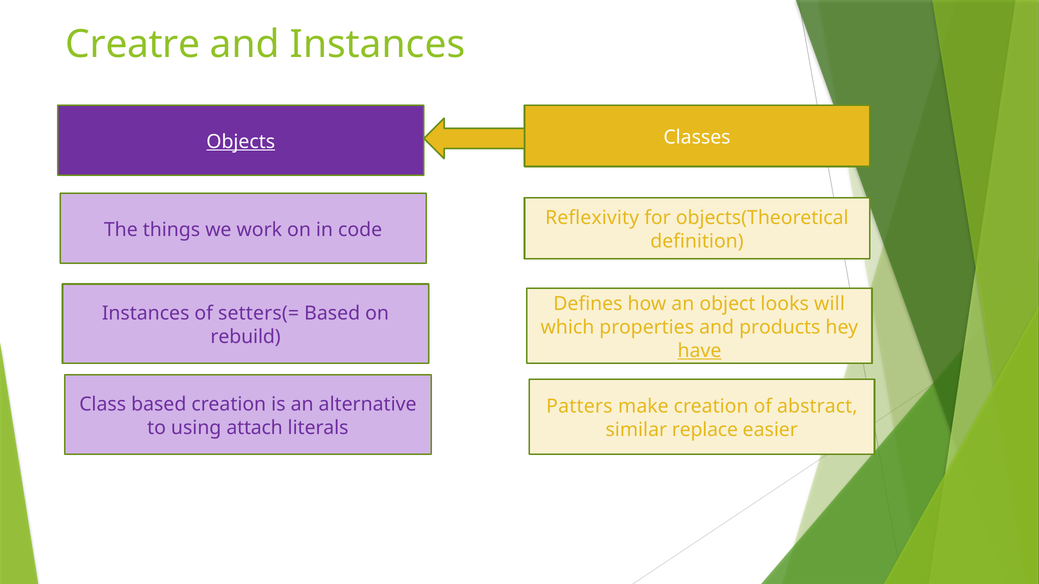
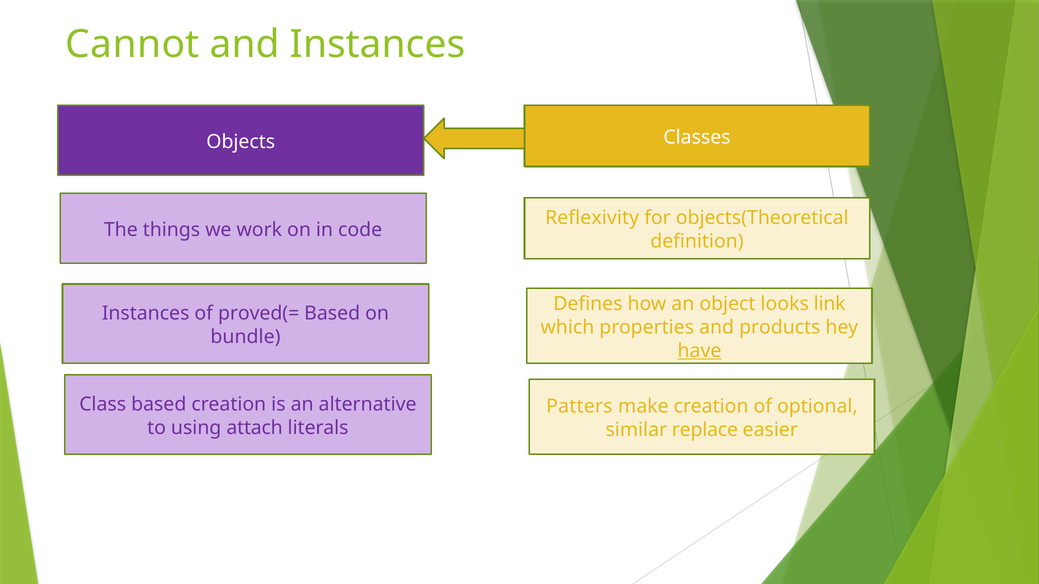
Creatre: Creatre -> Cannot
Objects underline: present -> none
will: will -> link
setters(=: setters(= -> proved(=
rebuild: rebuild -> bundle
abstract: abstract -> optional
